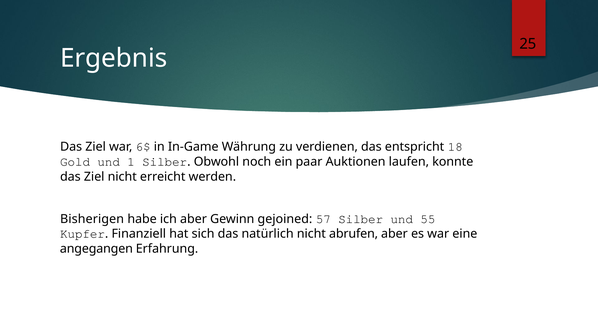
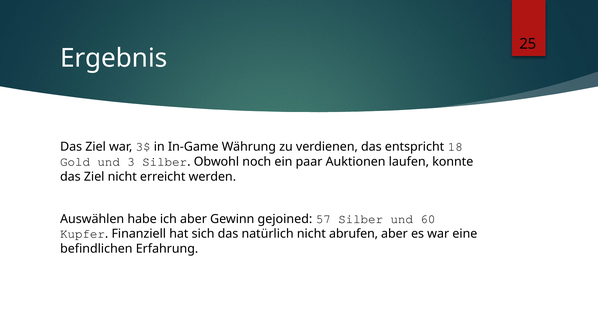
6$: 6$ -> 3$
1: 1 -> 3
Bisherigen: Bisherigen -> Auswählen
55: 55 -> 60
angegangen: angegangen -> befindlichen
